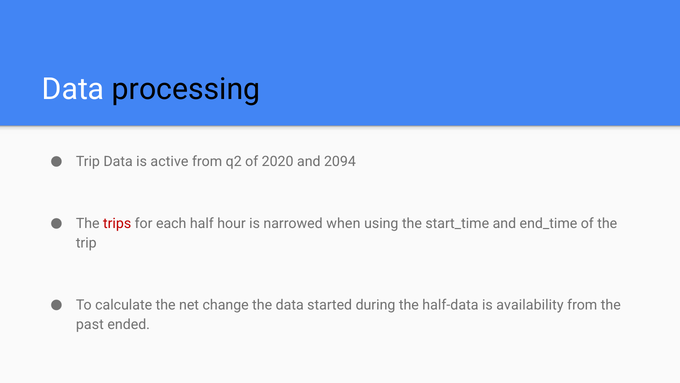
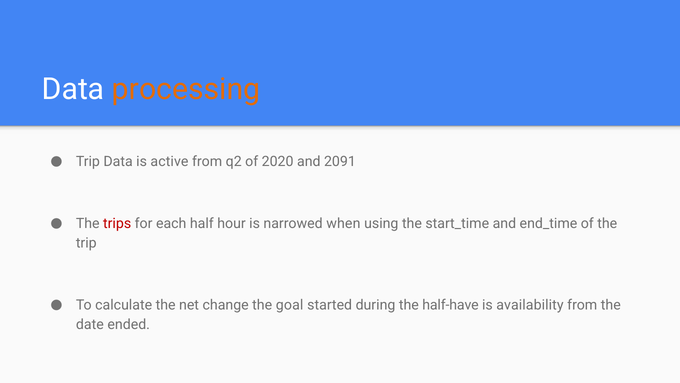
processing colour: black -> orange
2094: 2094 -> 2091
the data: data -> goal
half-data: half-data -> half-have
past: past -> date
